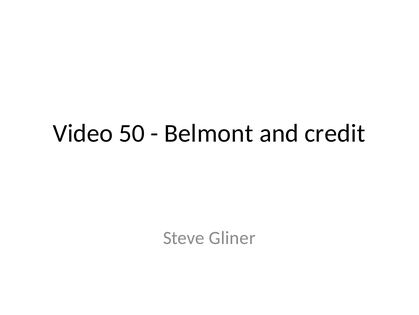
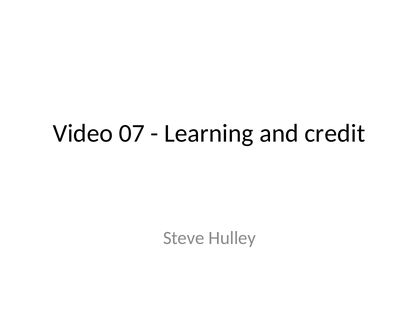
50: 50 -> 07
Belmont: Belmont -> Learning
Gliner: Gliner -> Hulley
